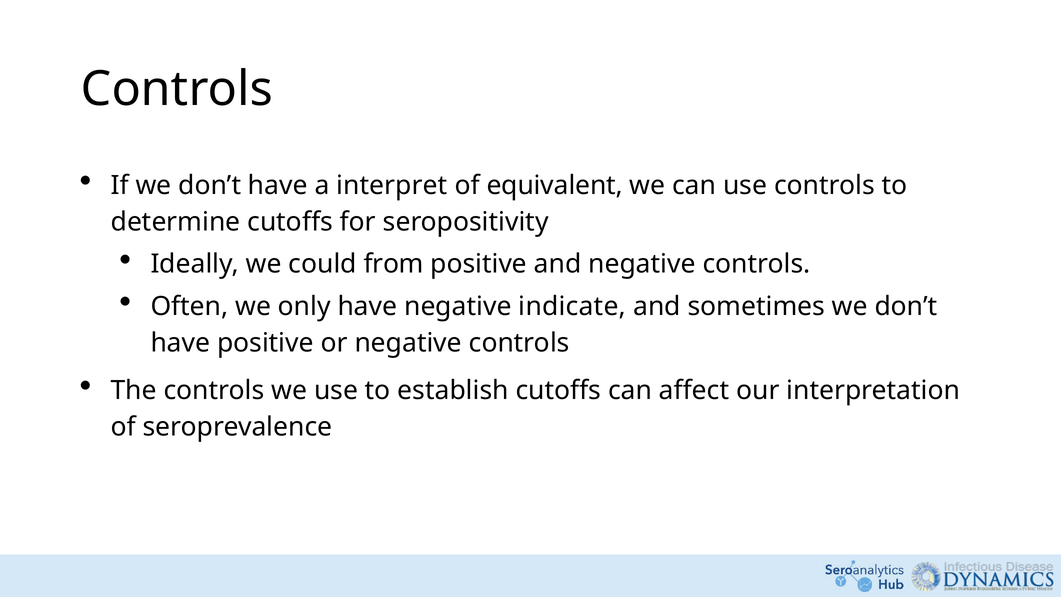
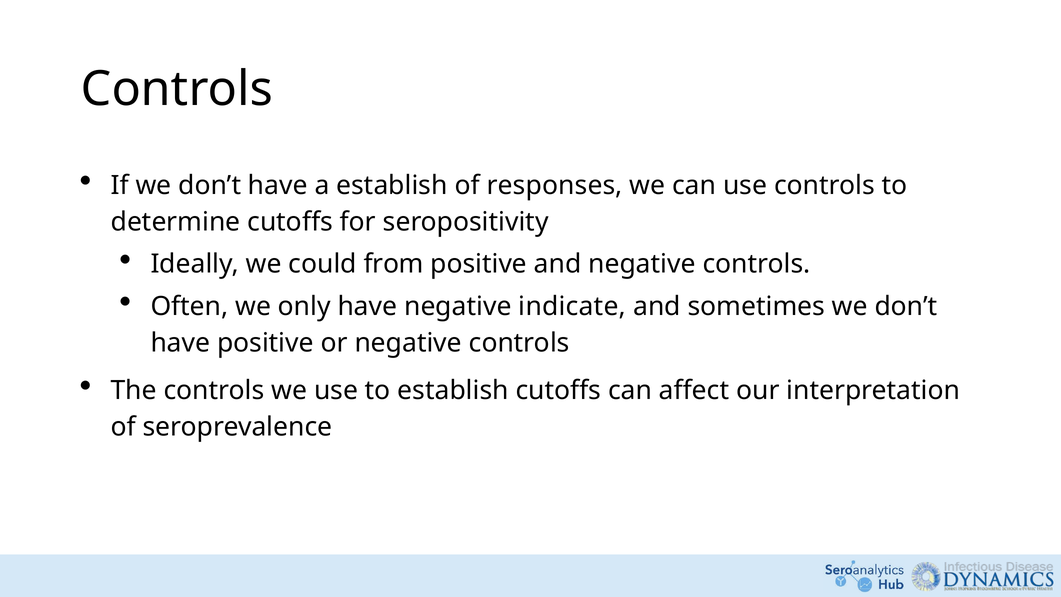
a interpret: interpret -> establish
equivalent: equivalent -> responses
